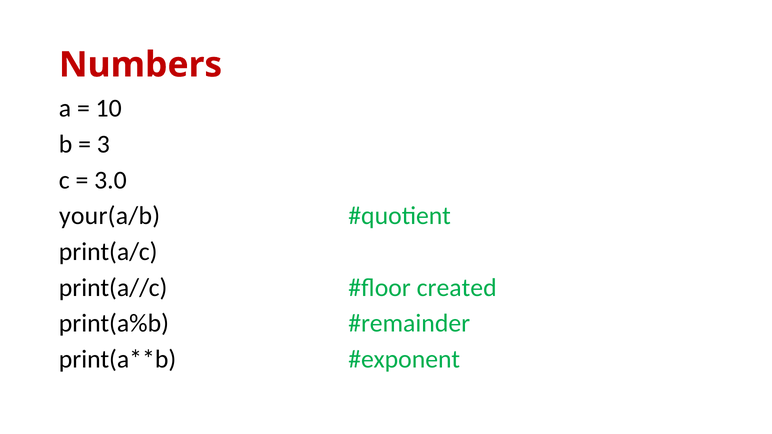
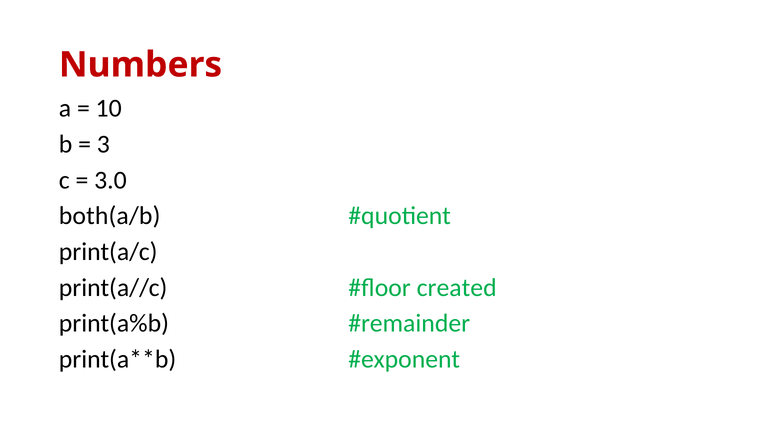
your(a/b: your(a/b -> both(a/b
